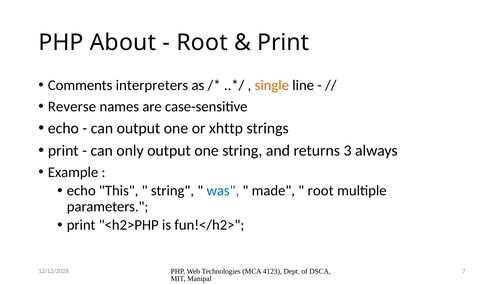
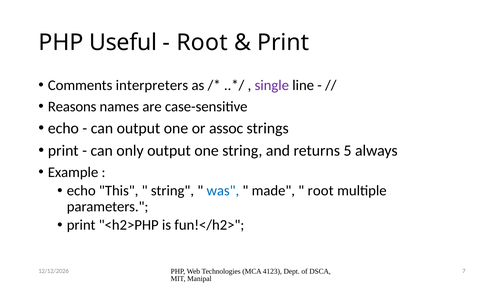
About: About -> Useful
single colour: orange -> purple
Reverse: Reverse -> Reasons
xhttp: xhttp -> assoc
3: 3 -> 5
